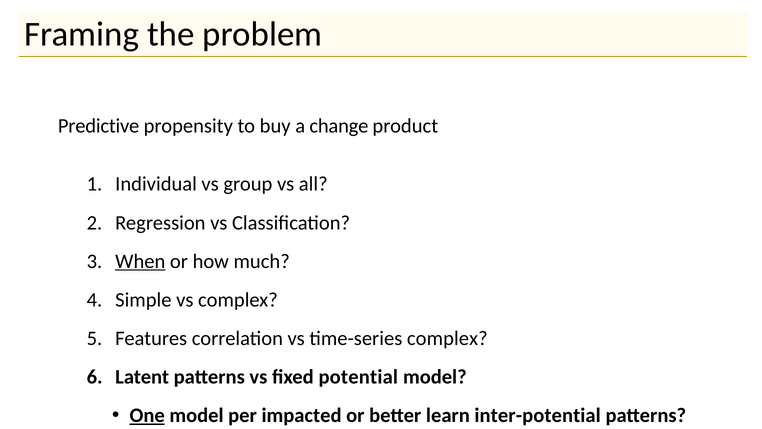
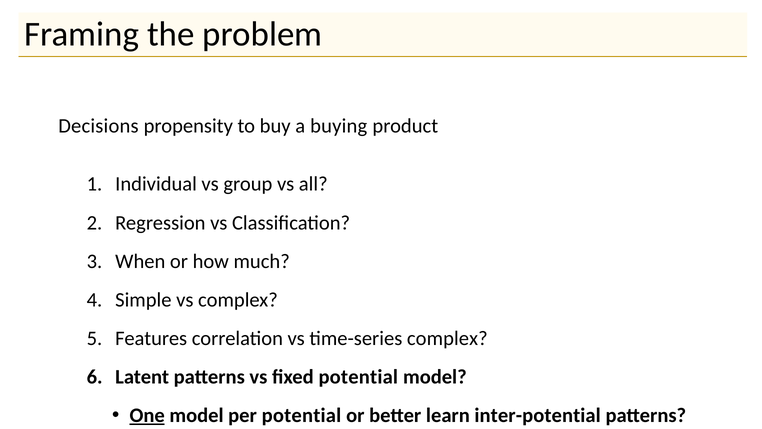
Predictive: Predictive -> Decisions
change: change -> buying
When underline: present -> none
per impacted: impacted -> potential
